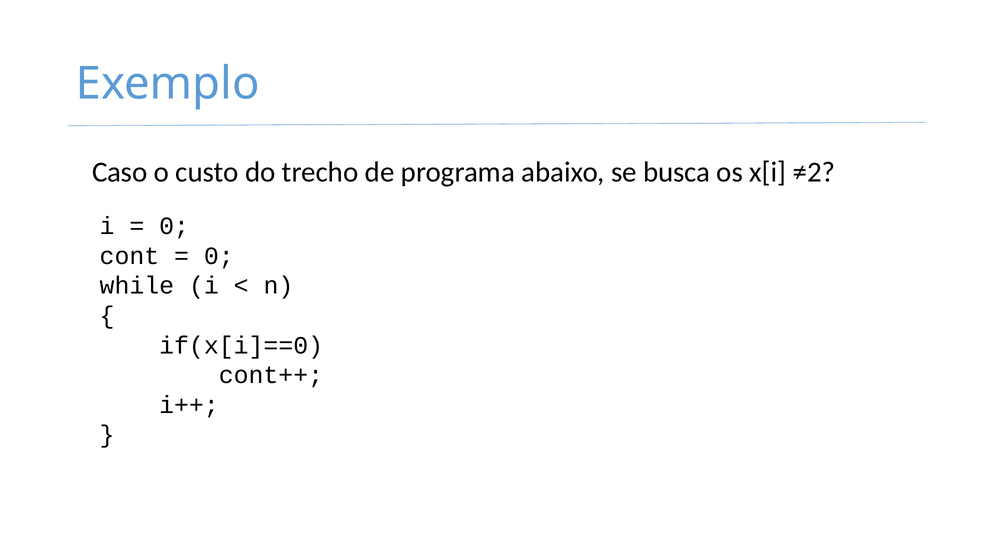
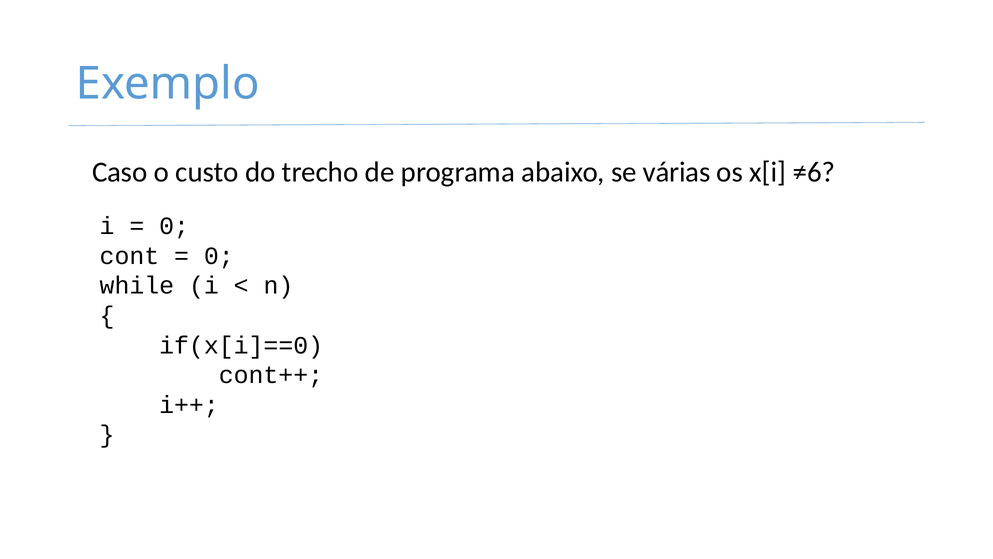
busca: busca -> várias
≠2: ≠2 -> ≠6
